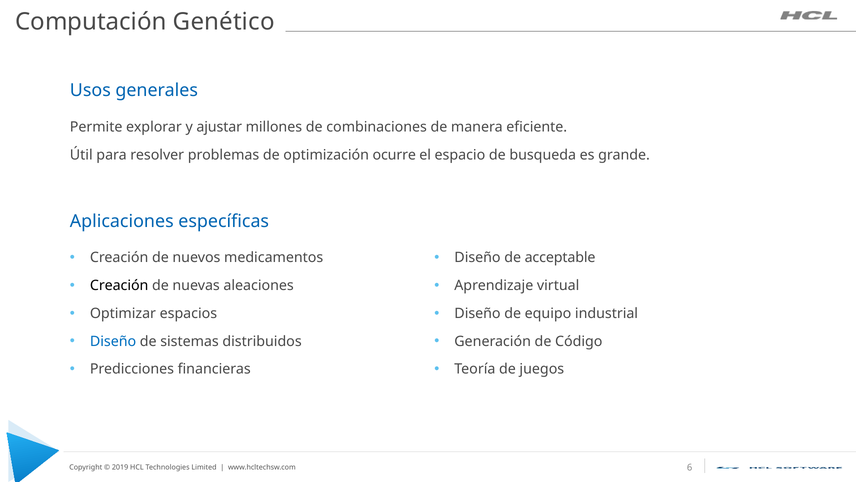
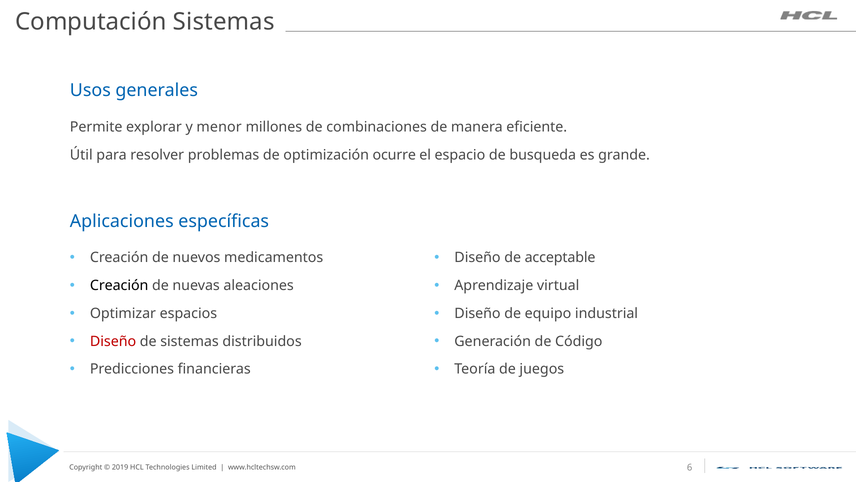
Computación Genético: Genético -> Sistemas
ajustar: ajustar -> menor
Diseño at (113, 341) colour: blue -> red
